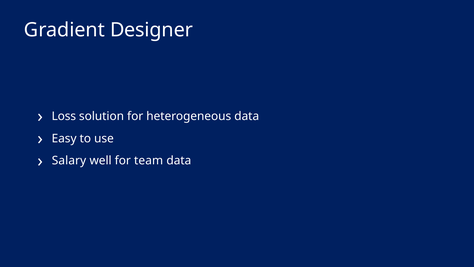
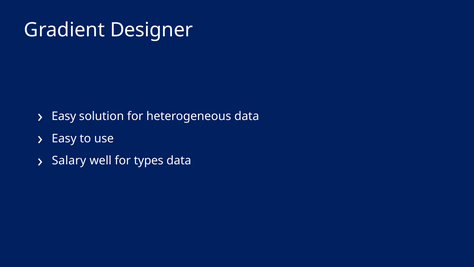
Loss at (64, 116): Loss -> Easy
team: team -> types
